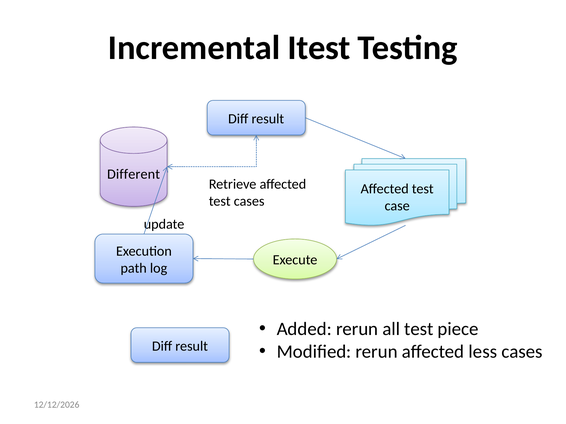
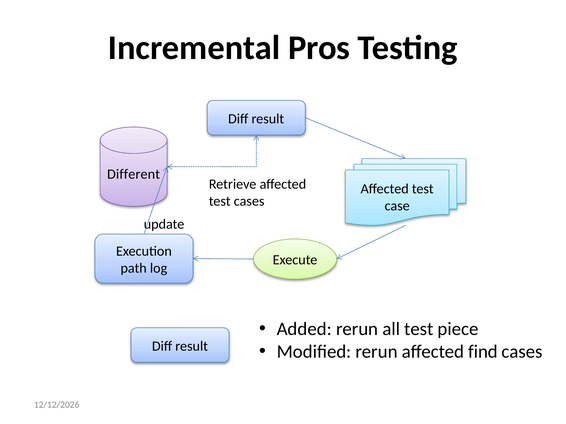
Itest: Itest -> Pros
less: less -> find
